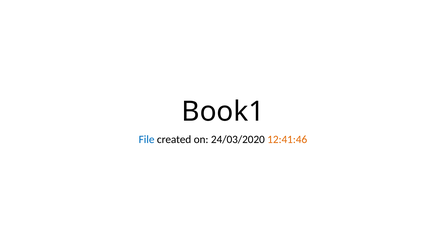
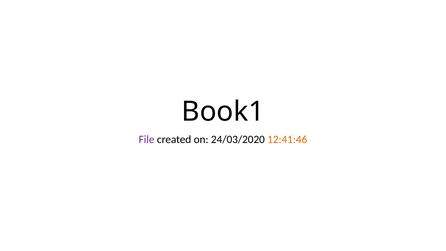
File colour: blue -> purple
